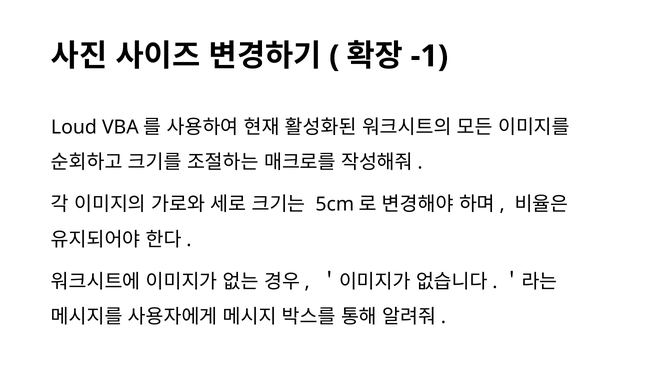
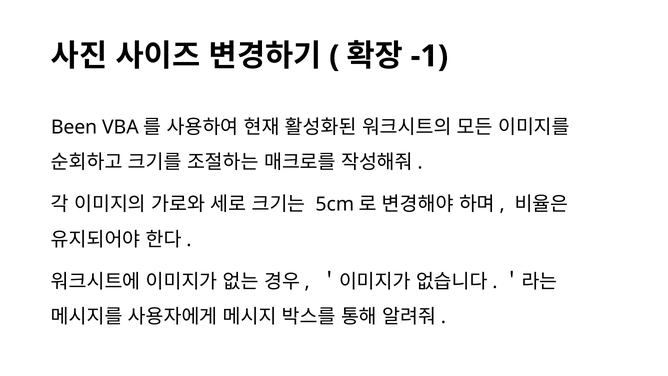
Loud: Loud -> Been
